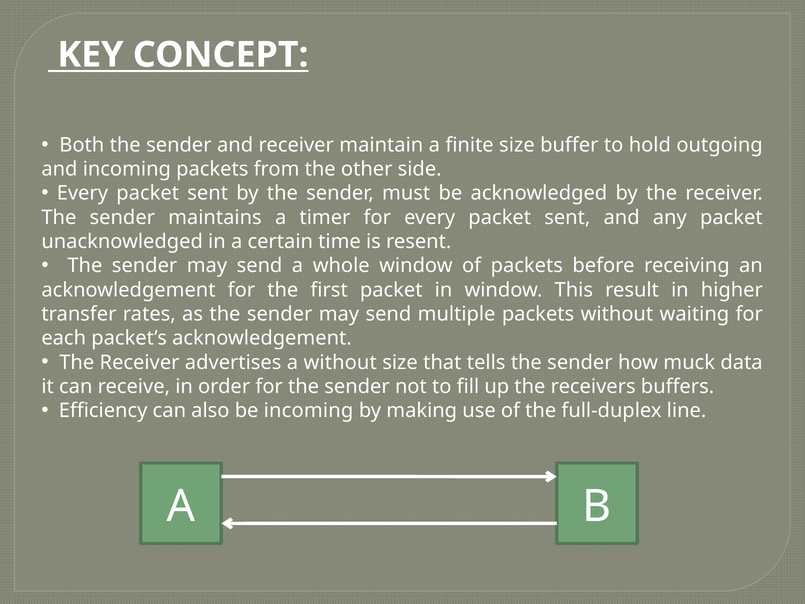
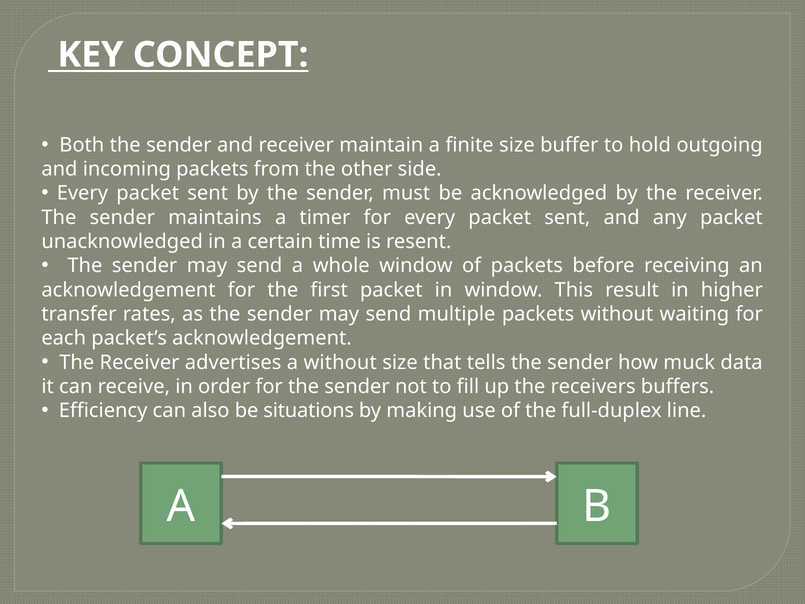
be incoming: incoming -> situations
